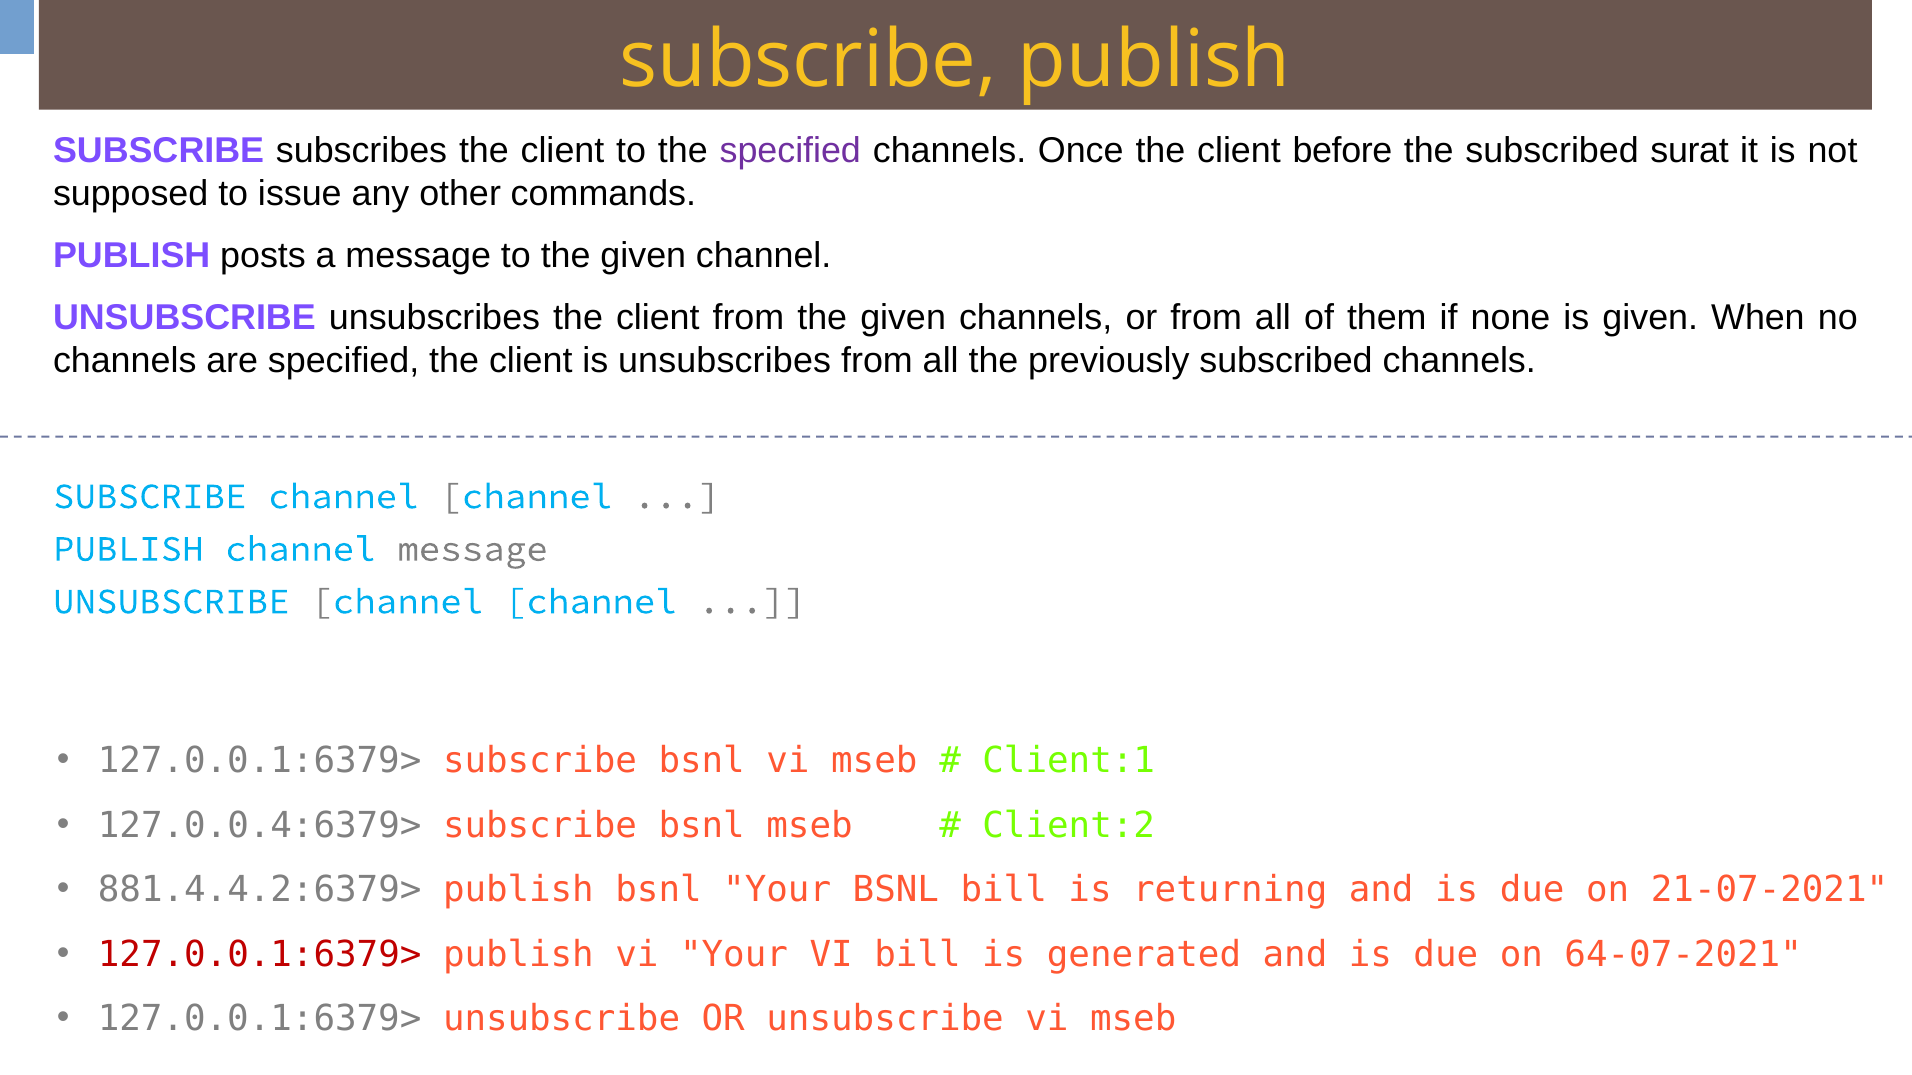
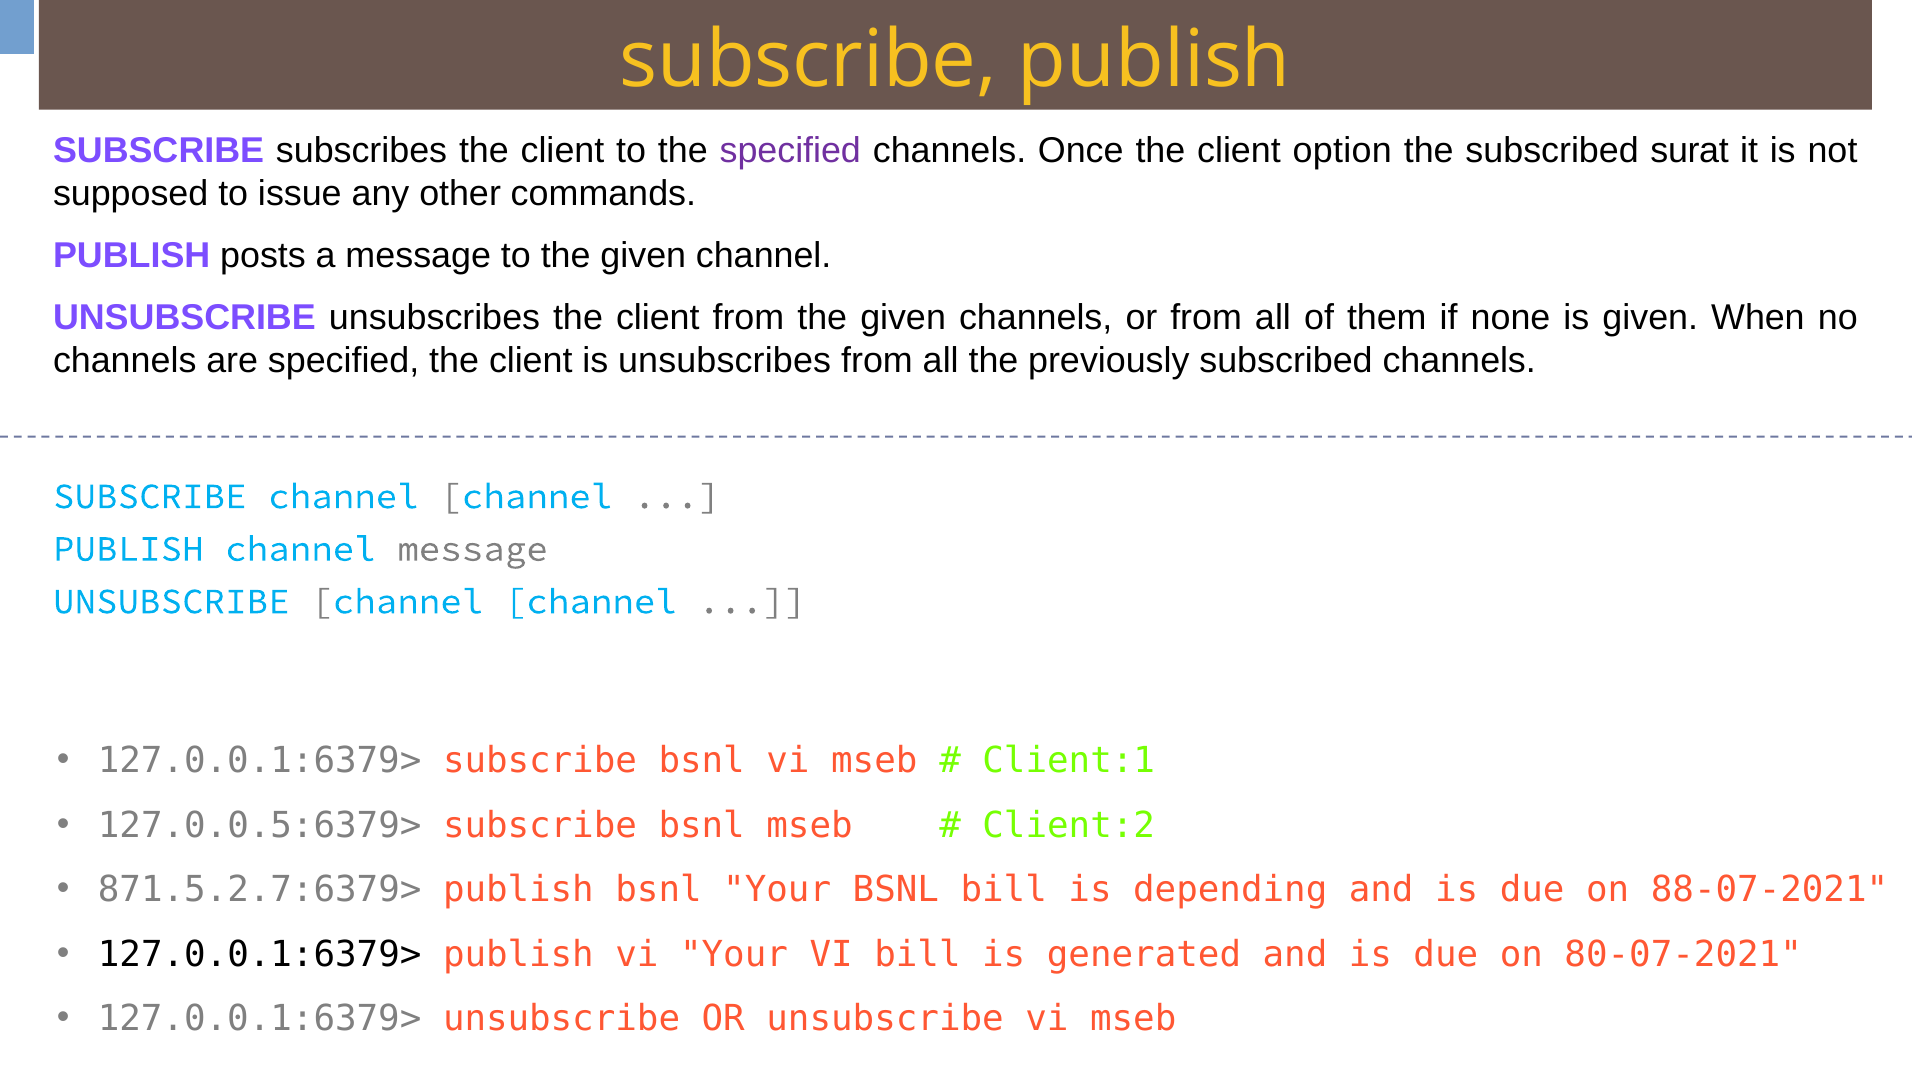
before: before -> option
127.0.0.4:6379>: 127.0.0.4:6379> -> 127.0.0.5:6379>
881.4.4.2:6379>: 881.4.4.2:6379> -> 871.5.2.7:6379>
returning: returning -> depending
21-07-2021: 21-07-2021 -> 88-07-2021
127.0.0.1:6379> at (260, 955) colour: red -> black
64-07-2021: 64-07-2021 -> 80-07-2021
